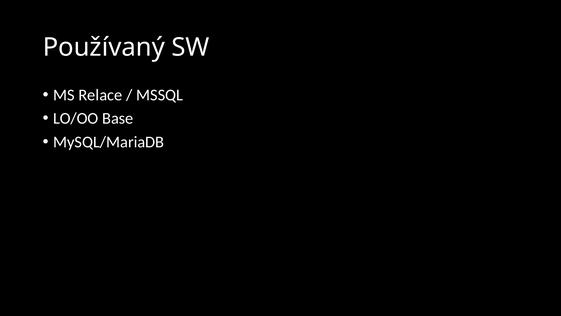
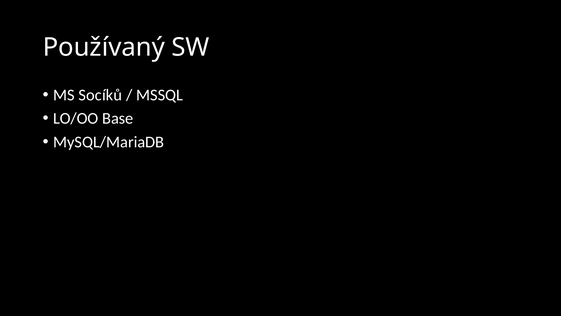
Relace: Relace -> Socíků
